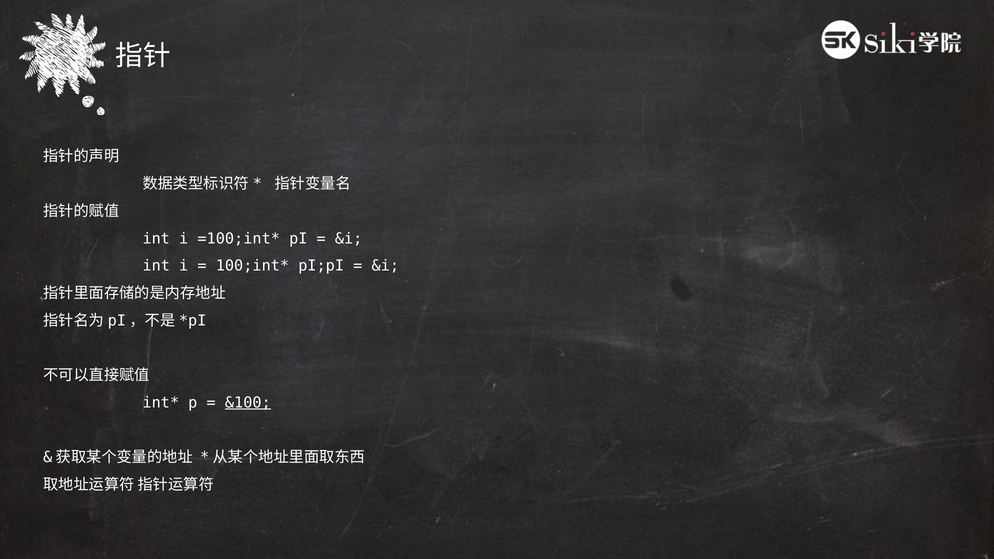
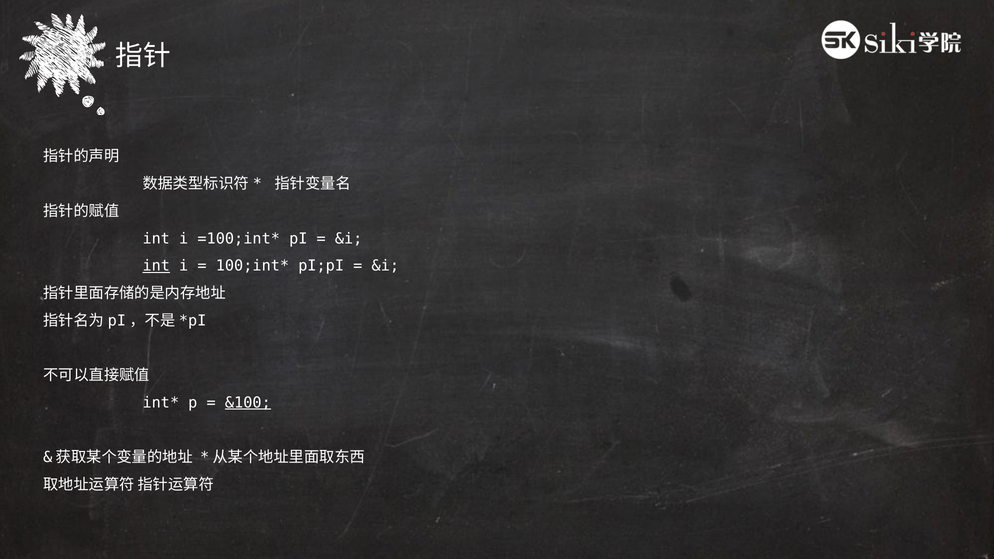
int at (156, 266) underline: none -> present
